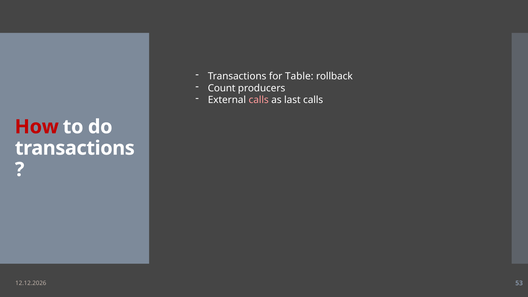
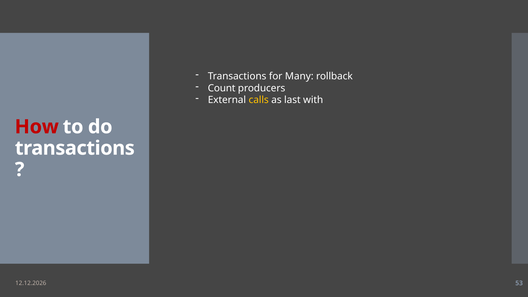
Table: Table -> Many
calls at (259, 100) colour: pink -> yellow
last calls: calls -> with
